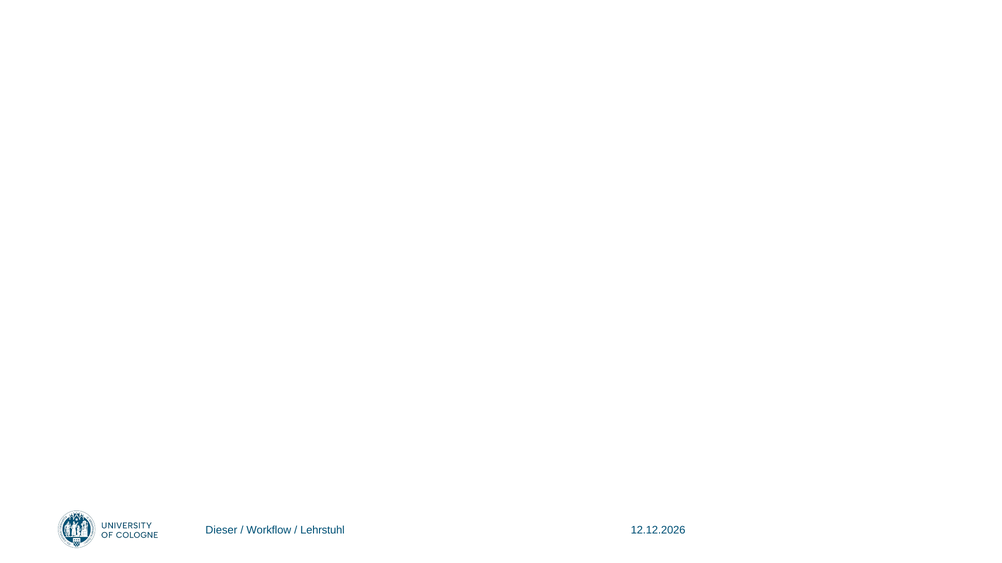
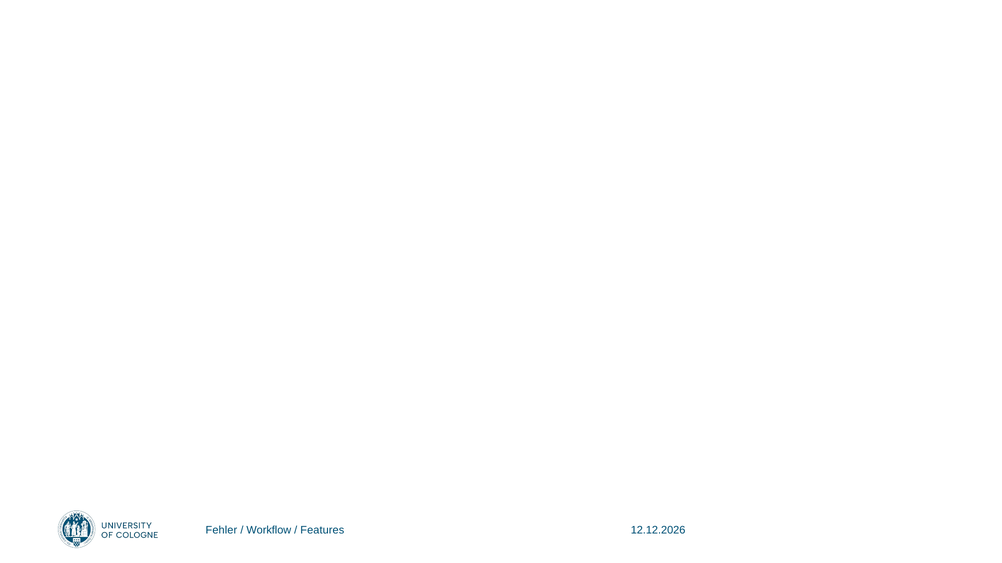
Dieser: Dieser -> Fehler
Lehrstuhl: Lehrstuhl -> Features
